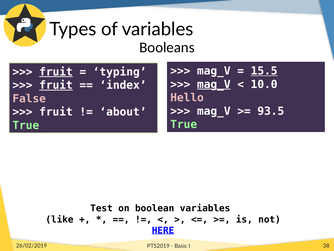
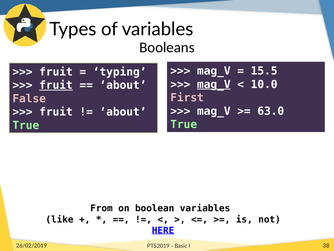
15.5 underline: present -> none
fruit at (56, 72) underline: present -> none
index at (123, 85): index -> about
Hello: Hello -> First
93.5: 93.5 -> 63.0
Test: Test -> From
